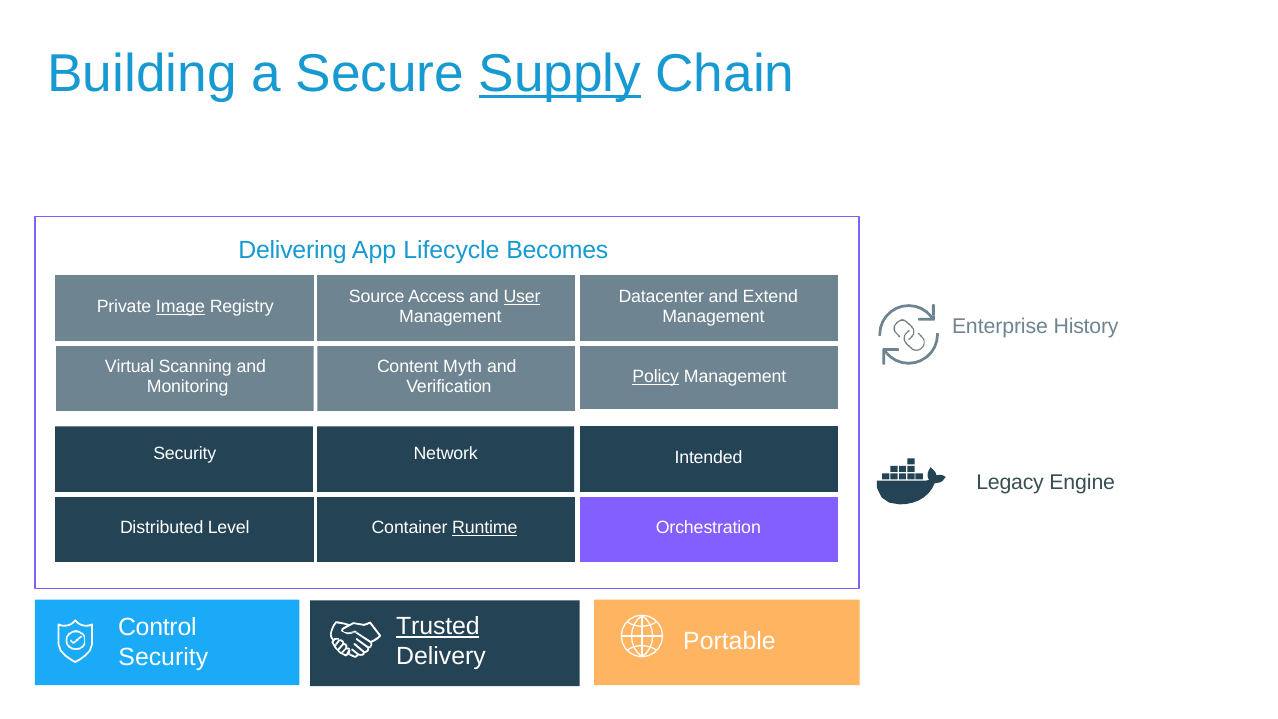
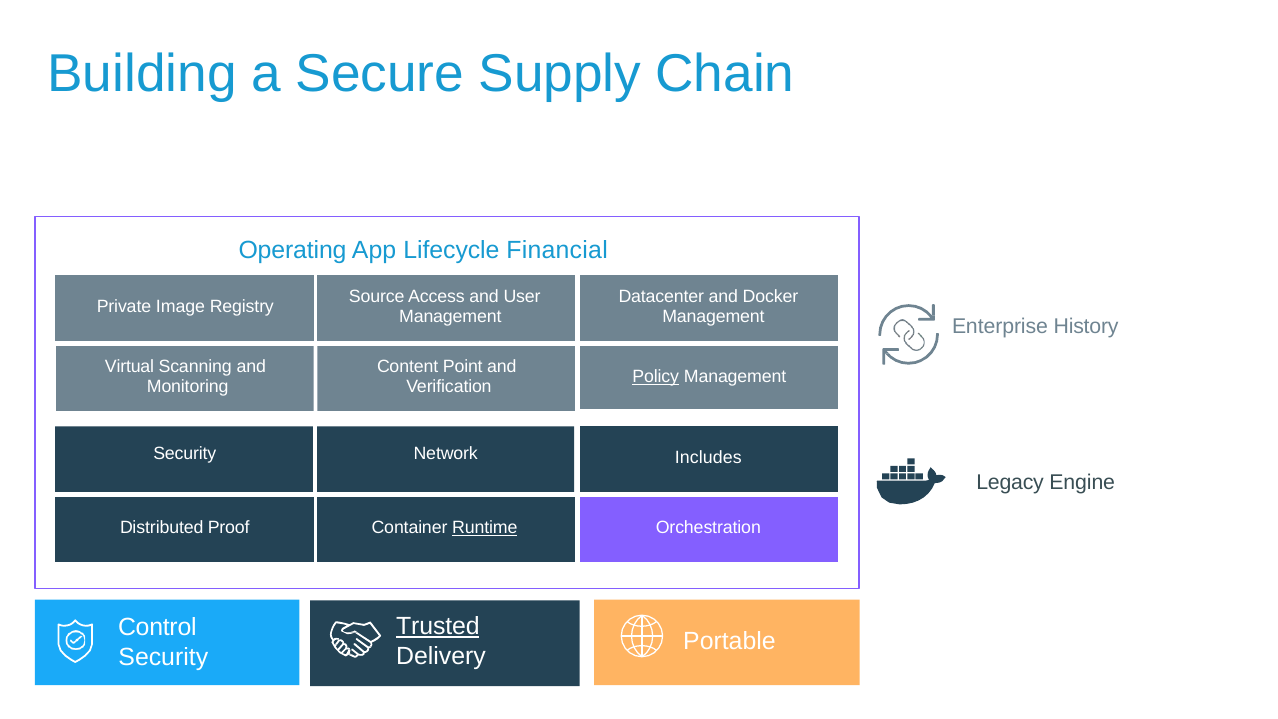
Supply underline: present -> none
Delivering: Delivering -> Operating
Becomes: Becomes -> Financial
User underline: present -> none
Extend: Extend -> Docker
Image underline: present -> none
Myth: Myth -> Point
Intended: Intended -> Includes
Level: Level -> Proof
